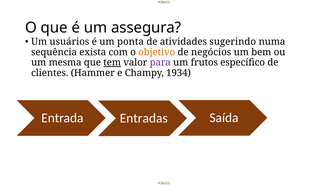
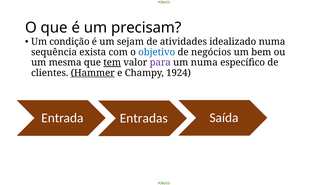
assegura: assegura -> precisam
usuários: usuários -> condição
ponta: ponta -> sejam
sugerindo: sugerindo -> idealizado
objetivo colour: orange -> blue
um frutos: frutos -> numa
Hammer underline: none -> present
1934: 1934 -> 1924
